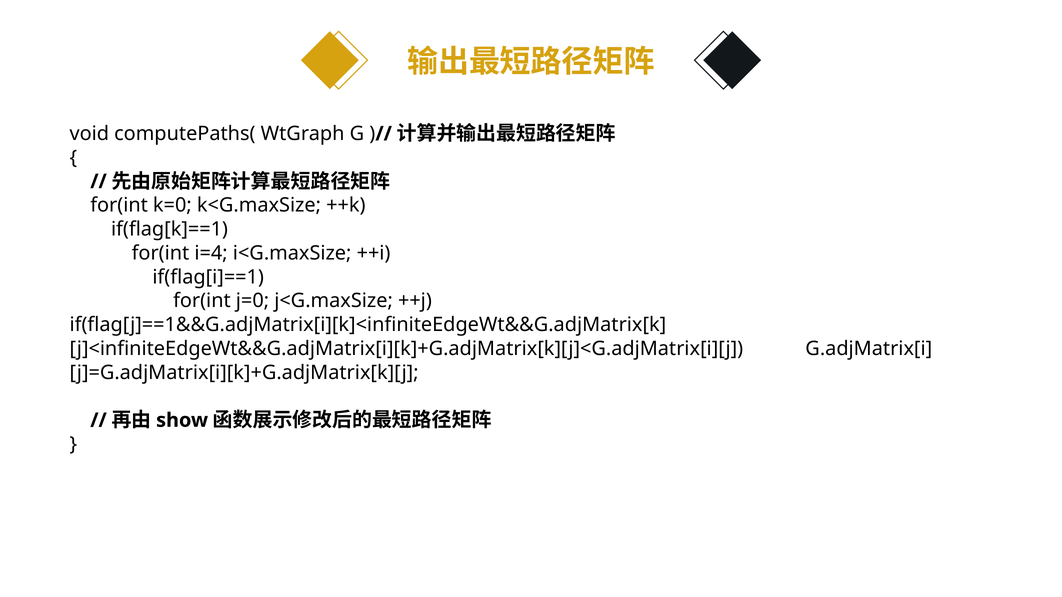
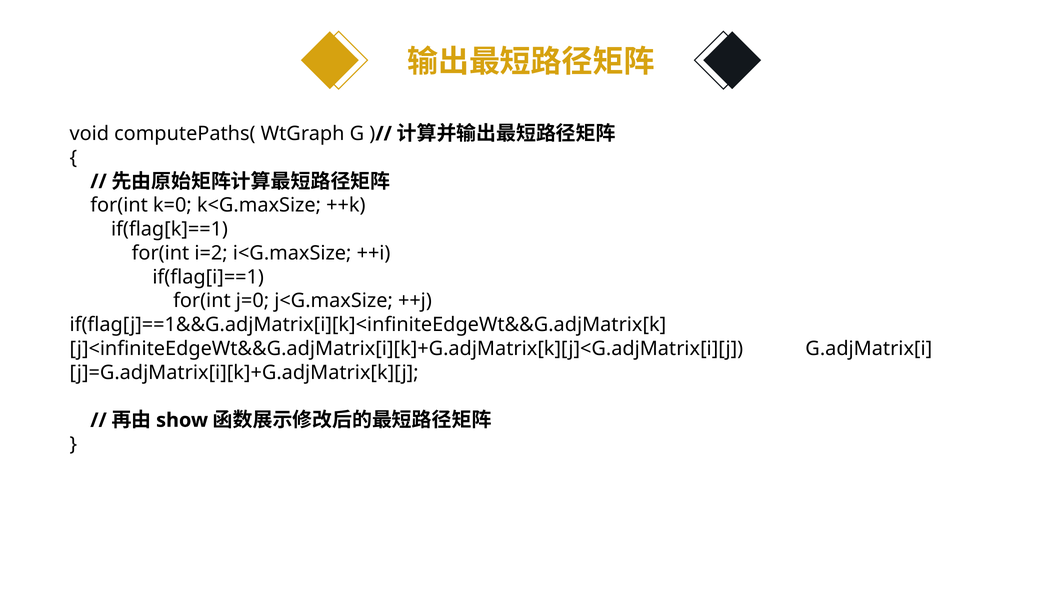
i=4: i=4 -> i=2
